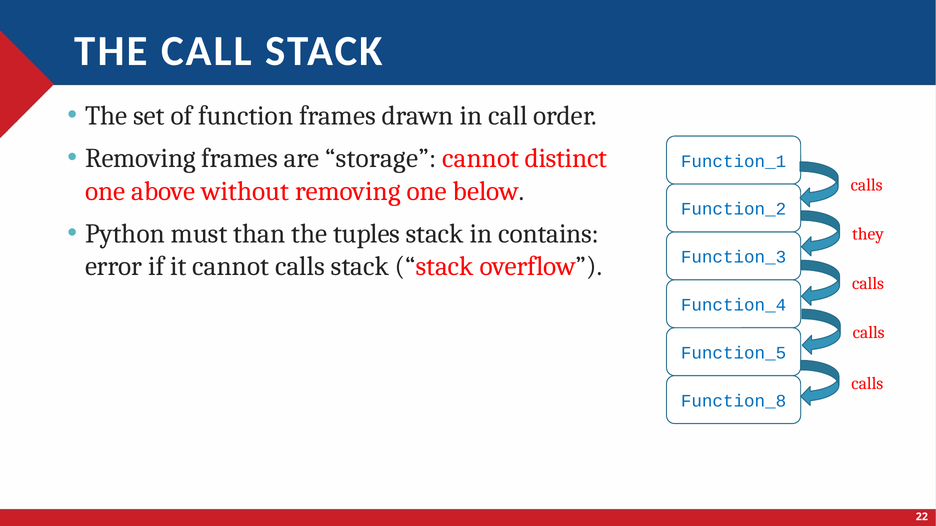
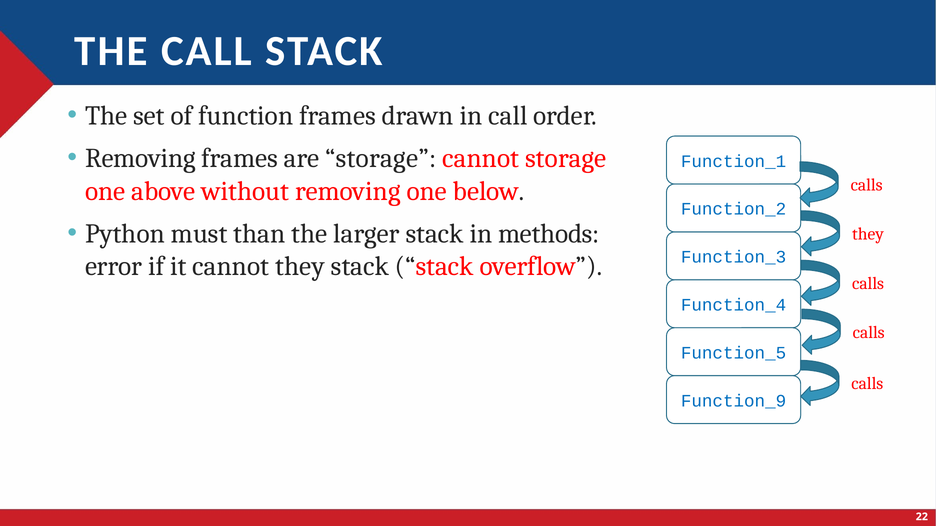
cannot distinct: distinct -> storage
tuples: tuples -> larger
contains: contains -> methods
cannot calls: calls -> they
Function_8: Function_8 -> Function_9
